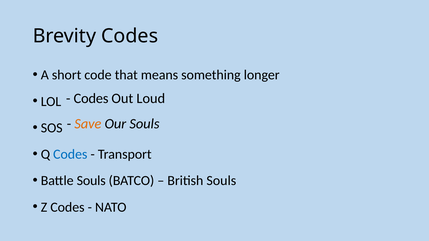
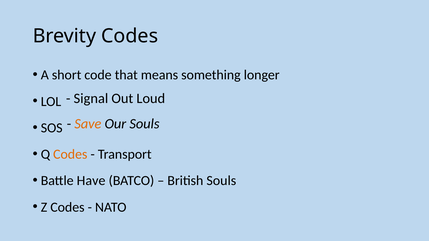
Codes at (91, 99): Codes -> Signal
Codes at (70, 155) colour: blue -> orange
Battle Souls: Souls -> Have
